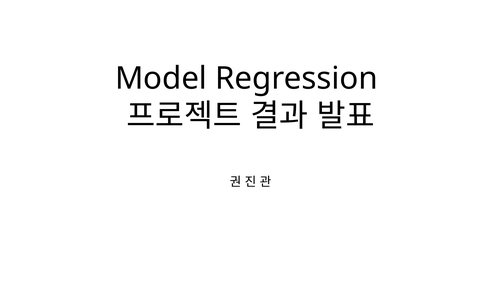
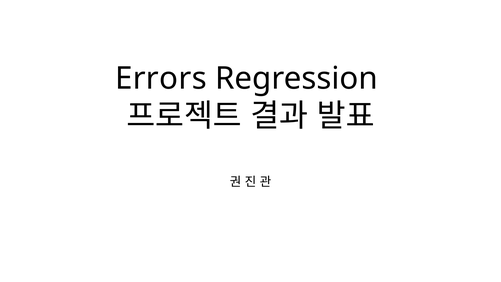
Model: Model -> Errors
